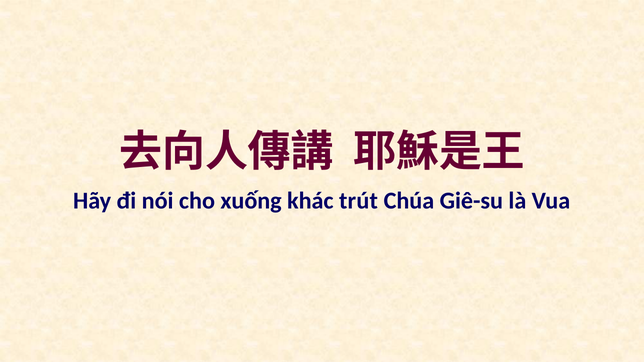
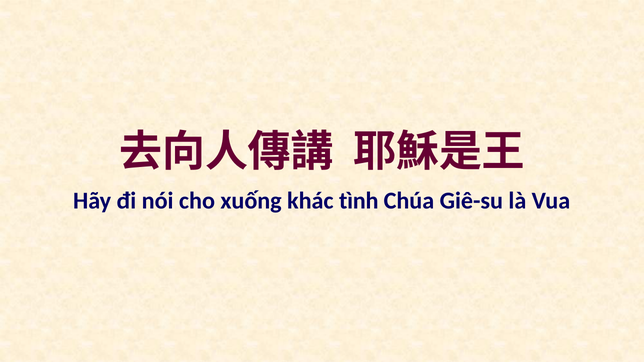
trút: trút -> tình
